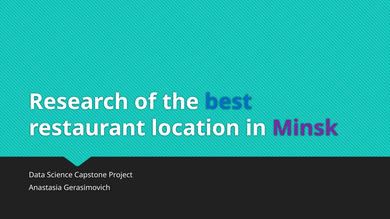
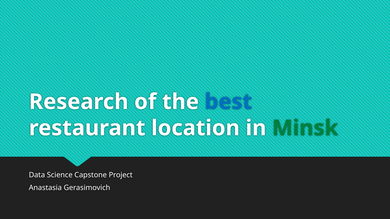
Minsk colour: purple -> green
